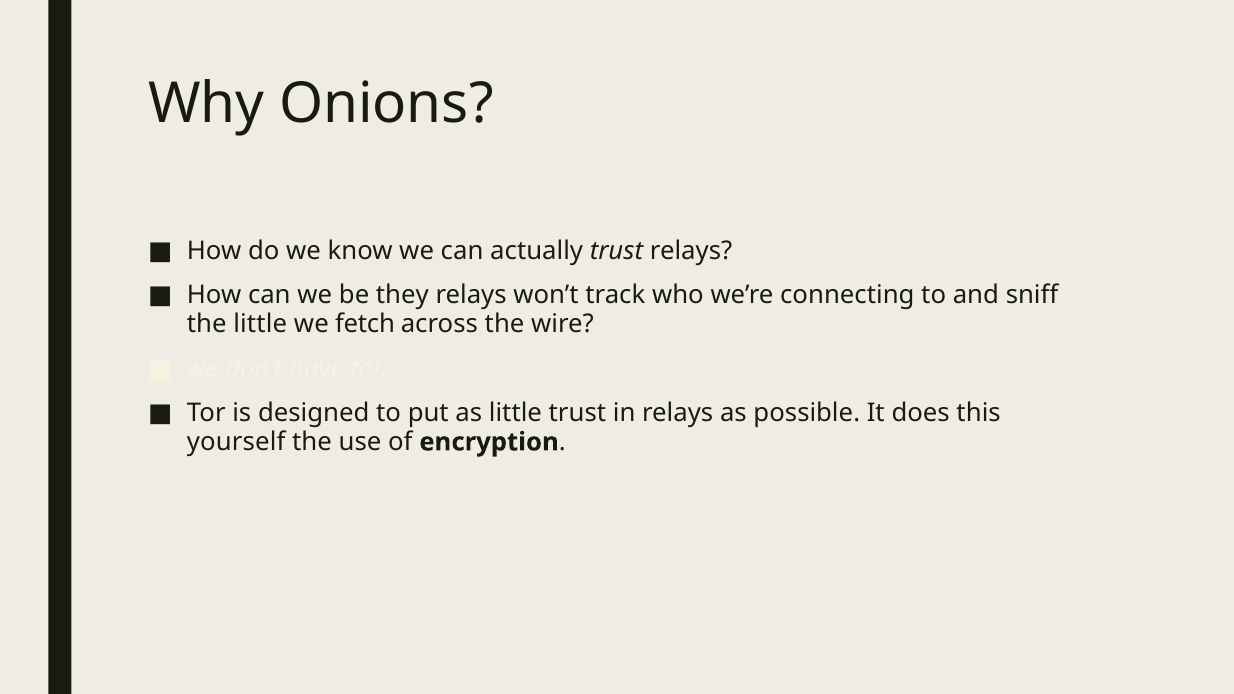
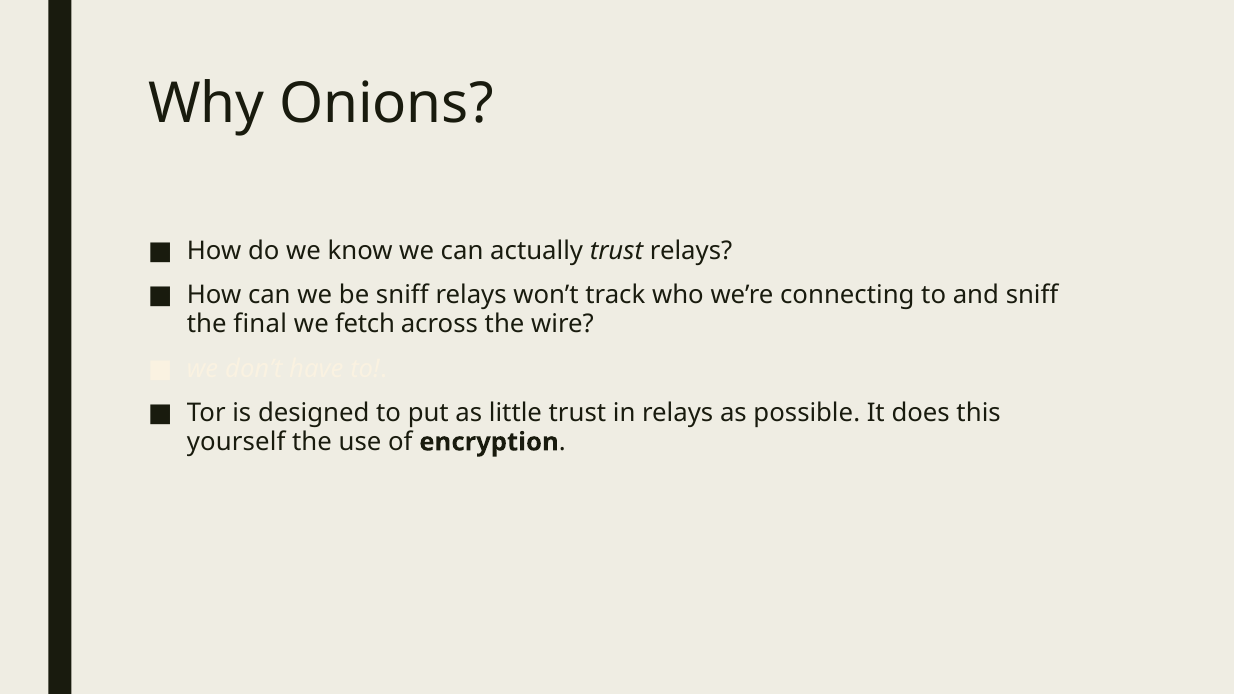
be they: they -> sniff
the little: little -> final
